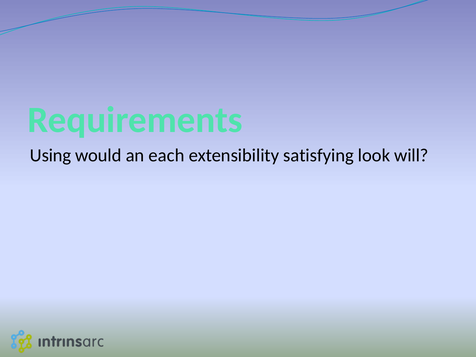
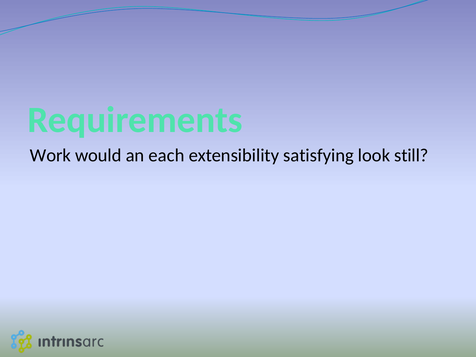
Using: Using -> Work
will: will -> still
